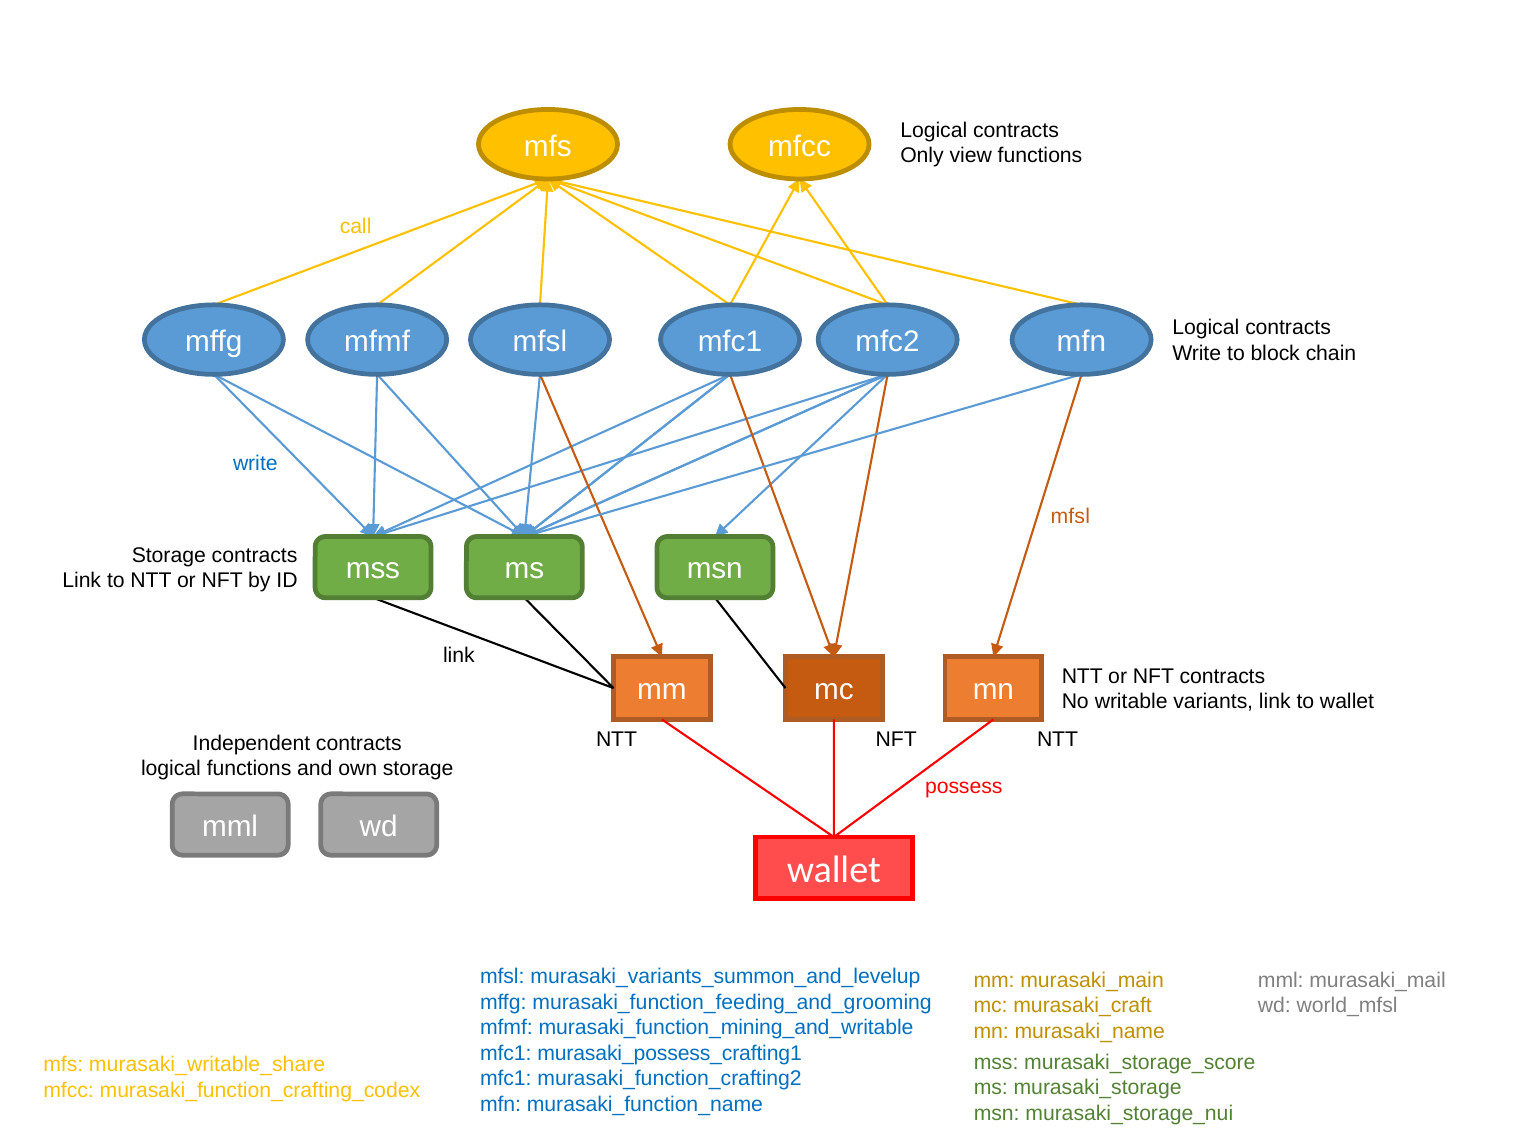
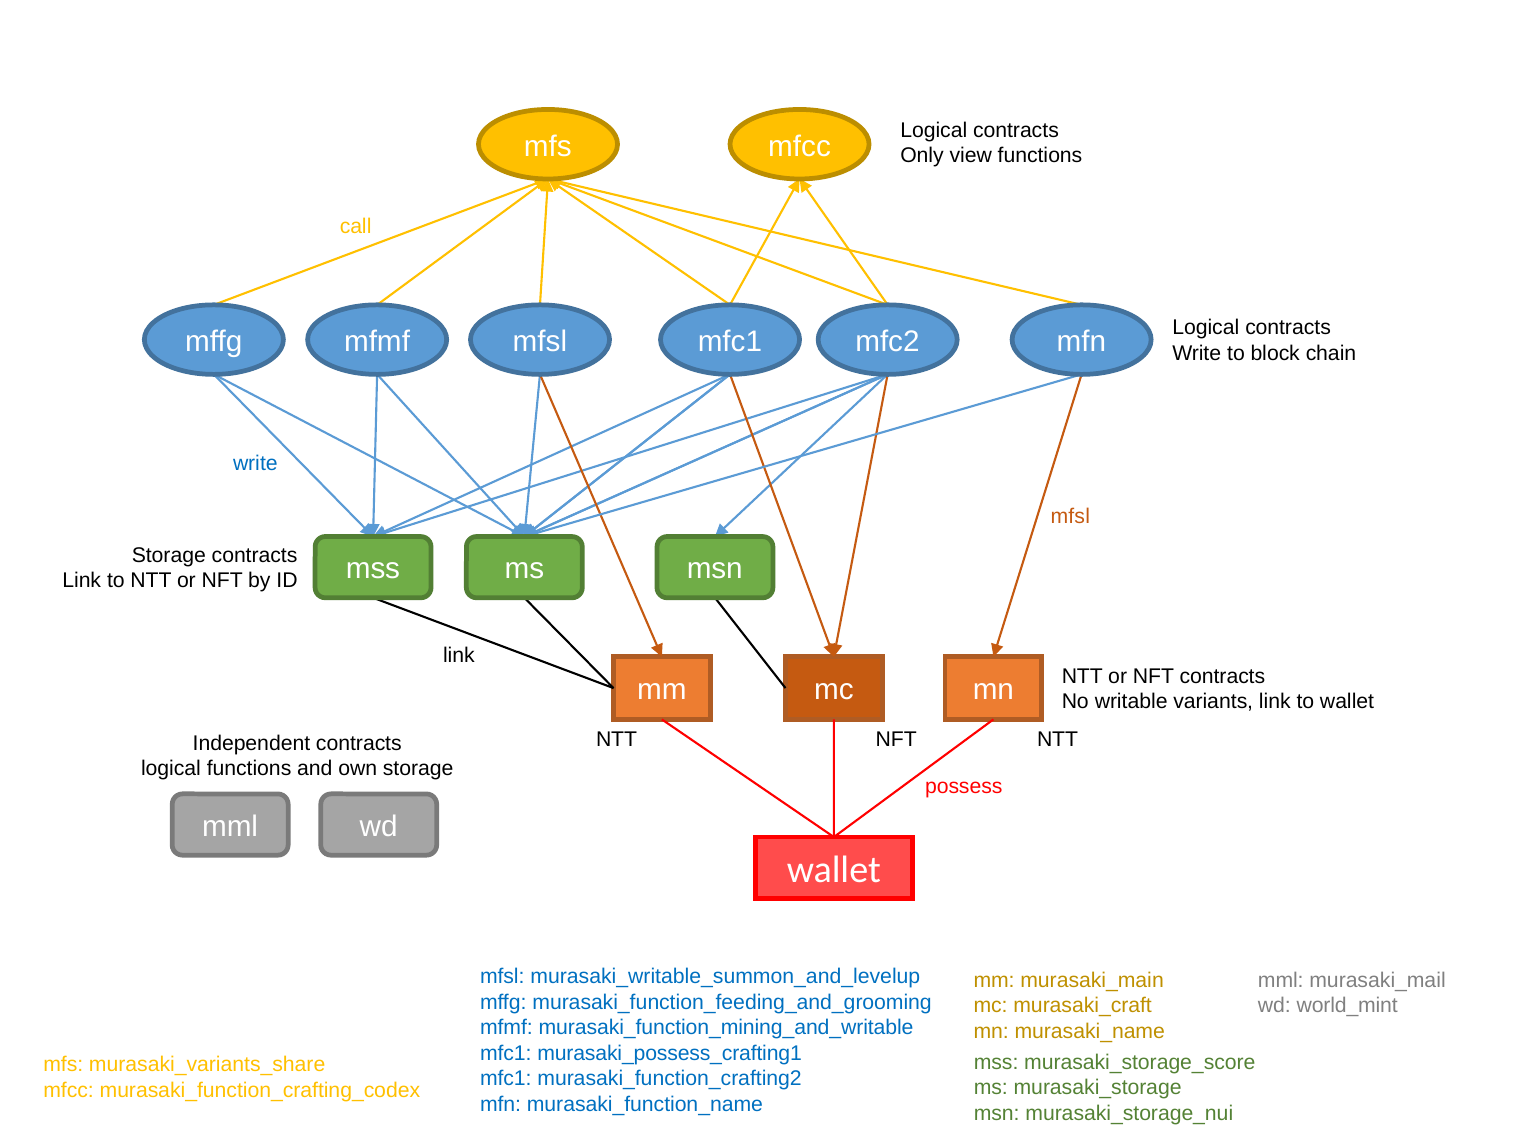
murasaki_variants_summon_and_levelup: murasaki_variants_summon_and_levelup -> murasaki_writable_summon_and_levelup
world_mfsl: world_mfsl -> world_mint
murasaki_writable_share: murasaki_writable_share -> murasaki_variants_share
